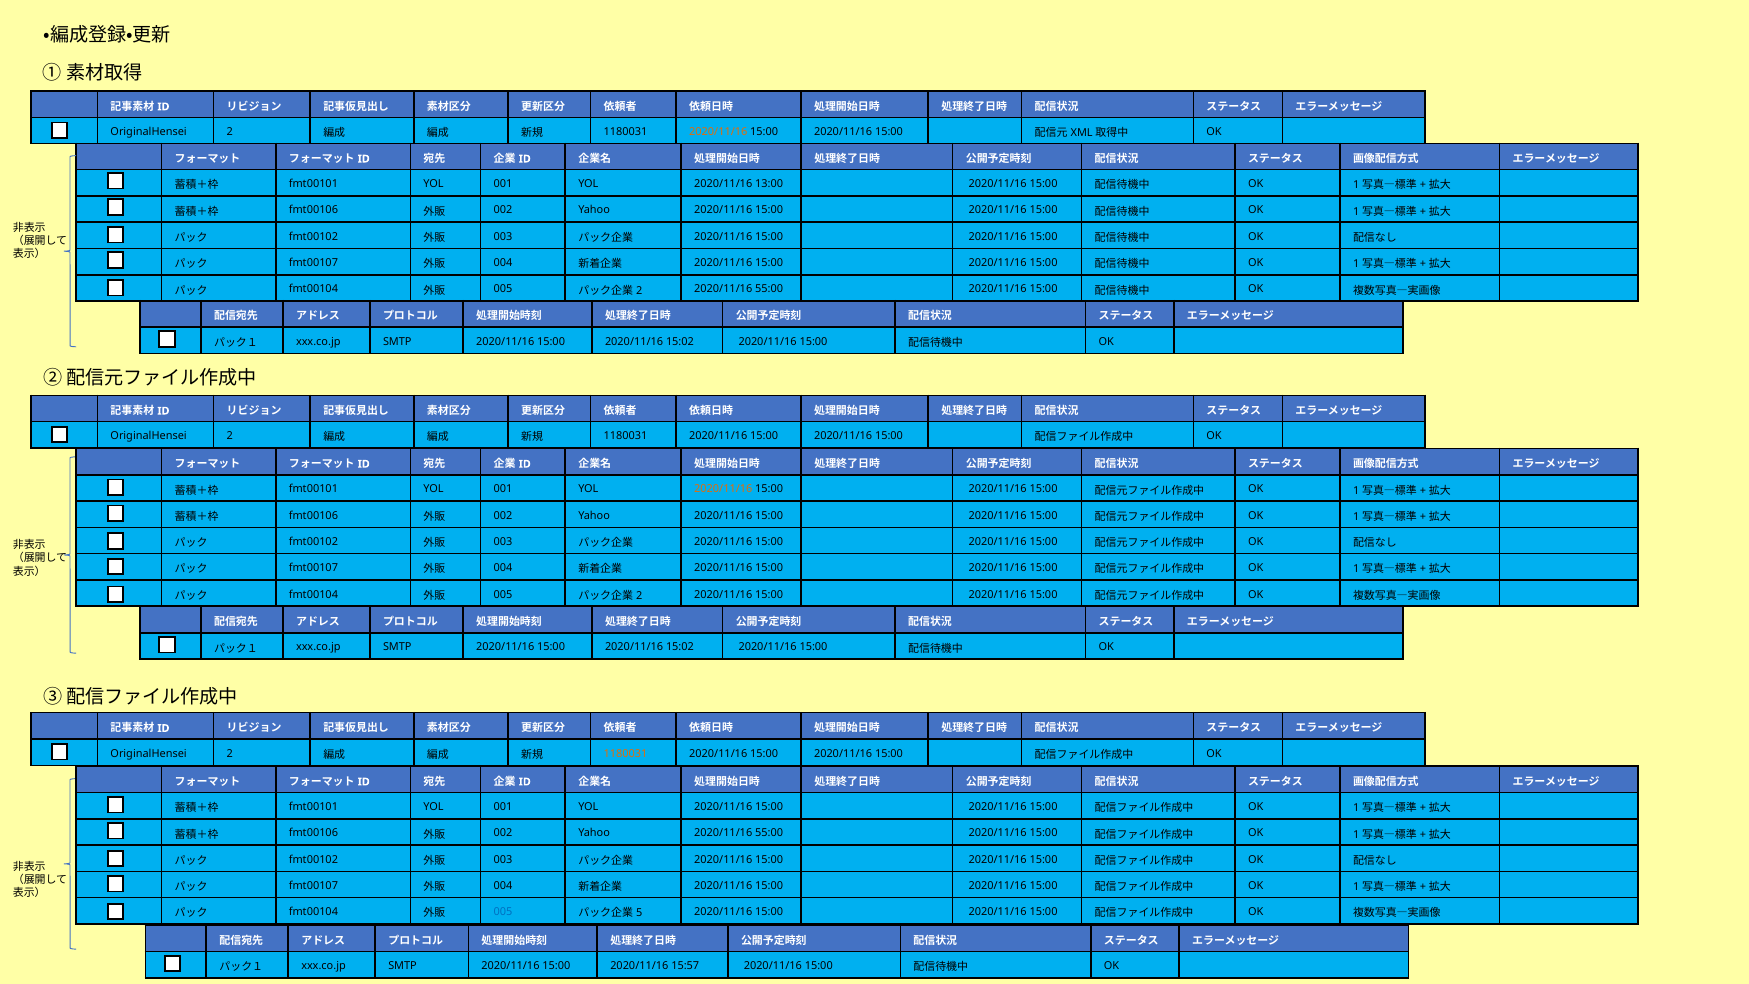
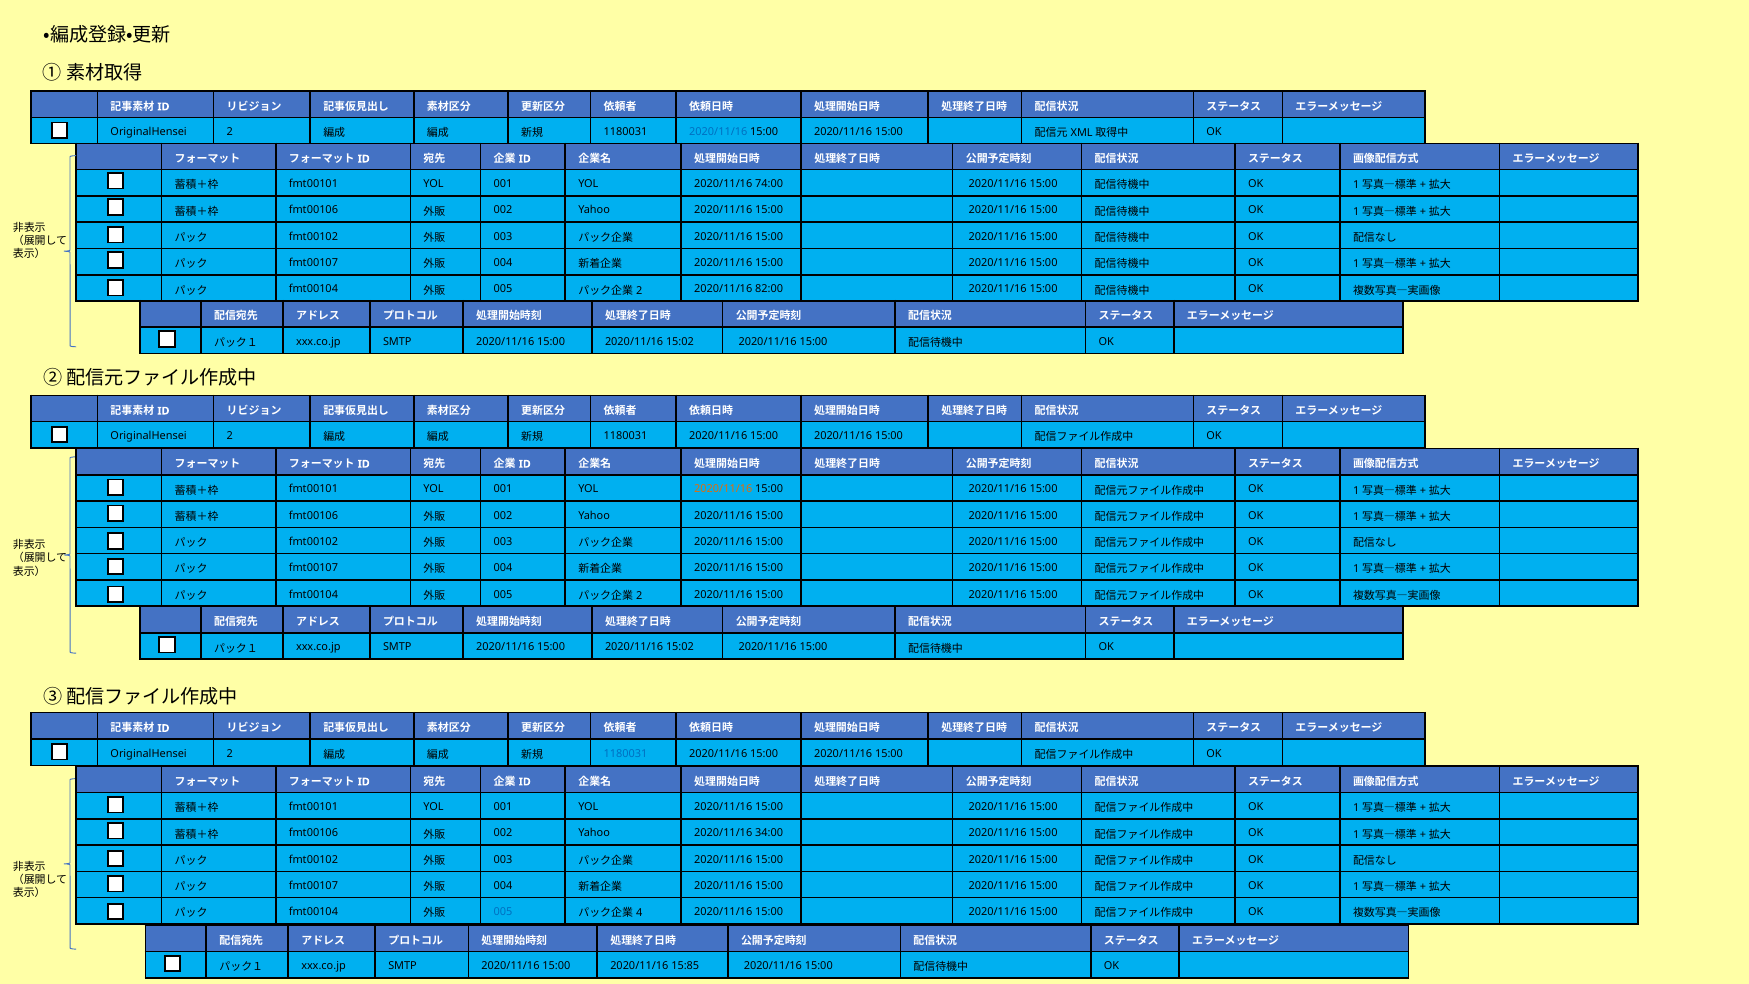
2020/11/16 at (718, 132) colour: orange -> blue
13:00: 13:00 -> 74:00
2 2020/11/16 55:00: 55:00 -> 82:00
1180031 at (625, 753) colour: orange -> blue
Yahoo 2020/11/16 55:00: 55:00 -> 34:00
5: 5 -> 4
15:57: 15:57 -> 15:85
